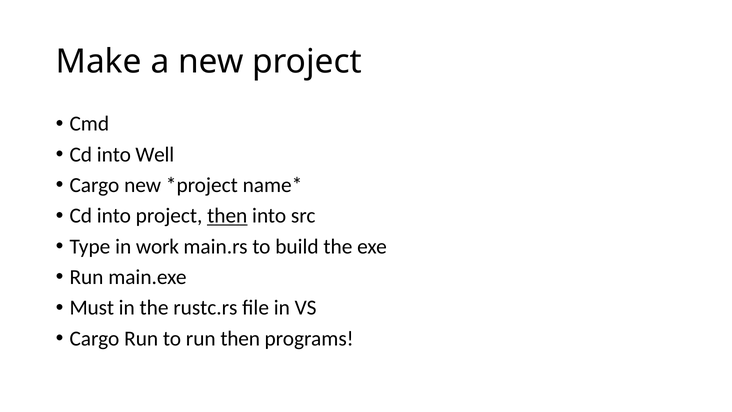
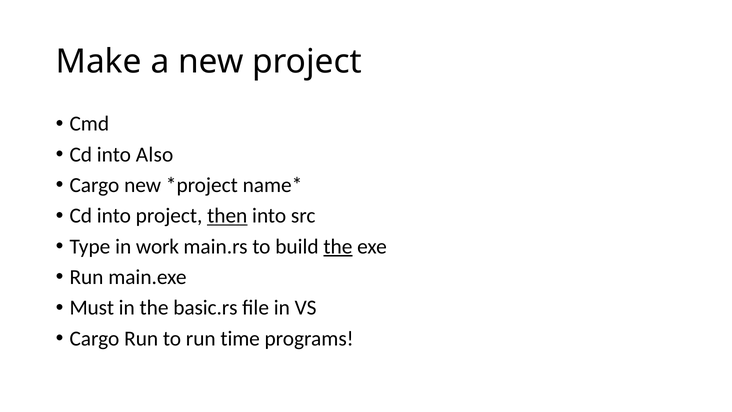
Well: Well -> Also
the at (338, 246) underline: none -> present
rustc.rs: rustc.rs -> basic.rs
run then: then -> time
